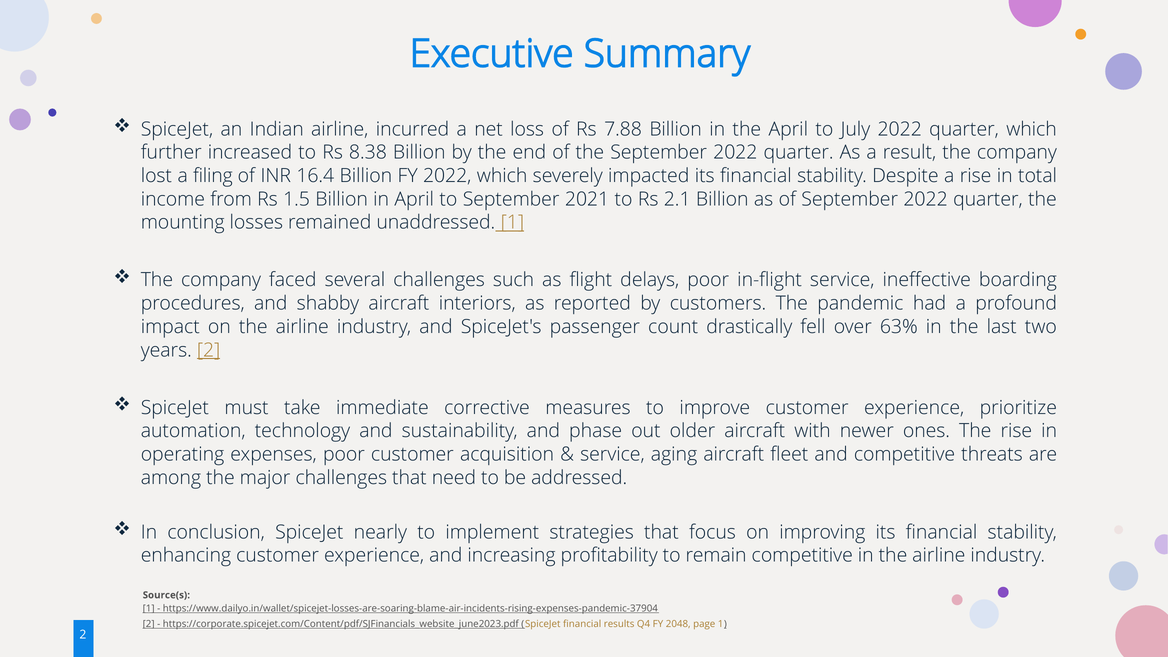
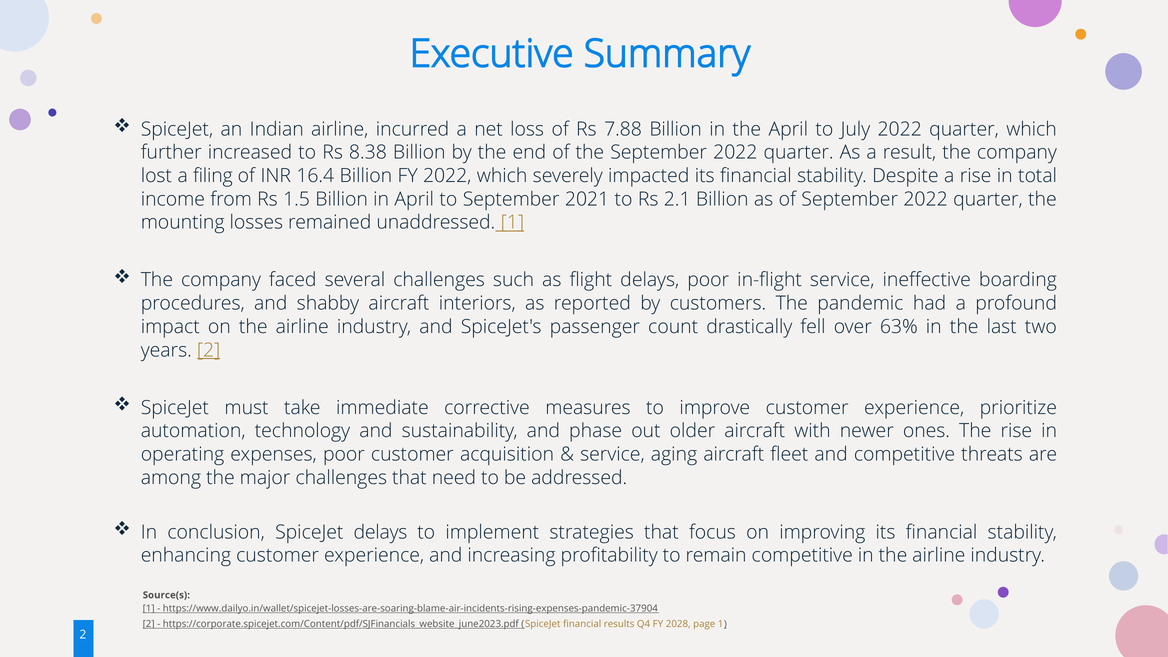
SpiceJet nearly: nearly -> delays
2048: 2048 -> 2028
